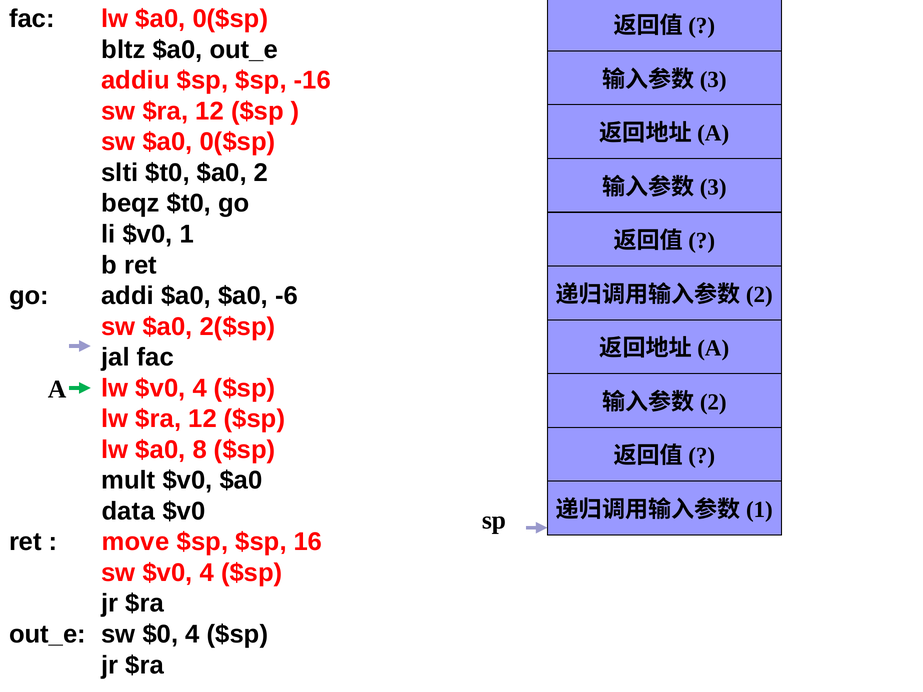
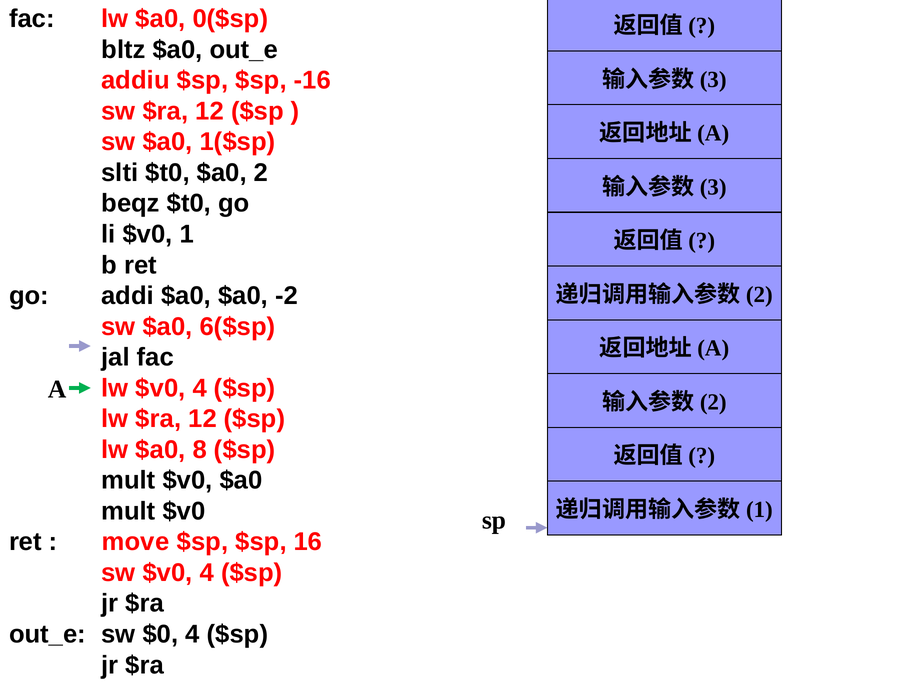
sw $a0 0($sp: 0($sp -> 1($sp
-6: -6 -> -2
2($sp: 2($sp -> 6($sp
data at (128, 511): data -> mult
